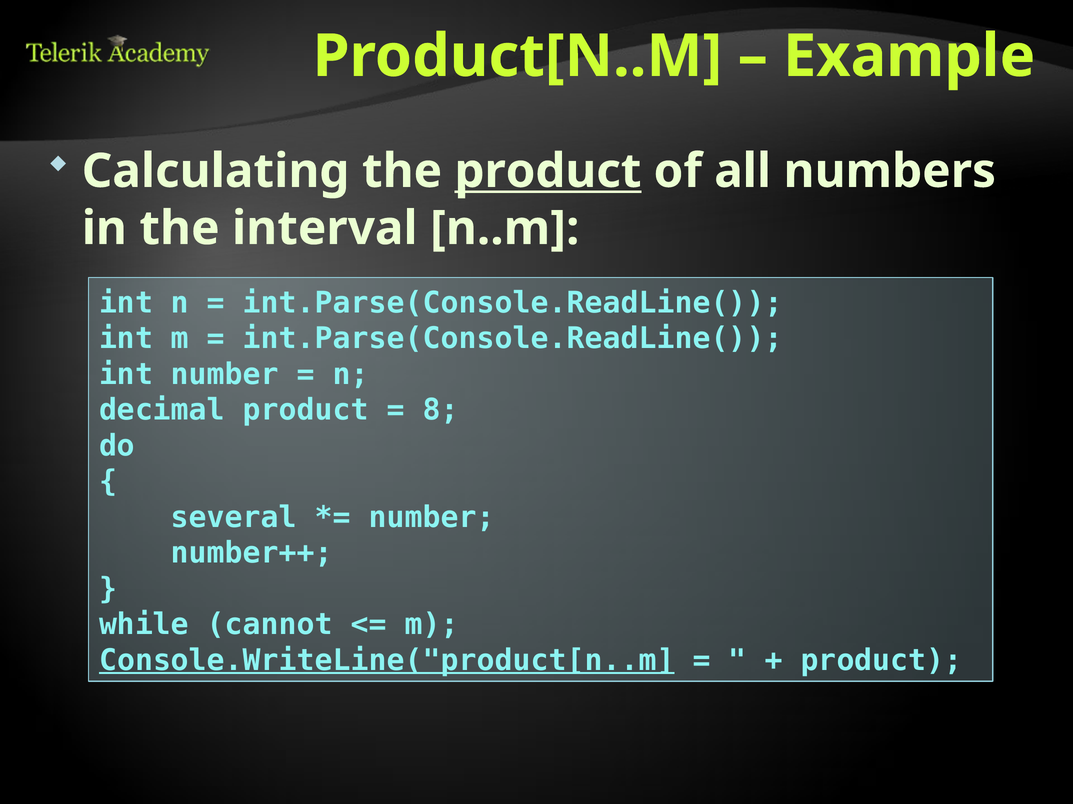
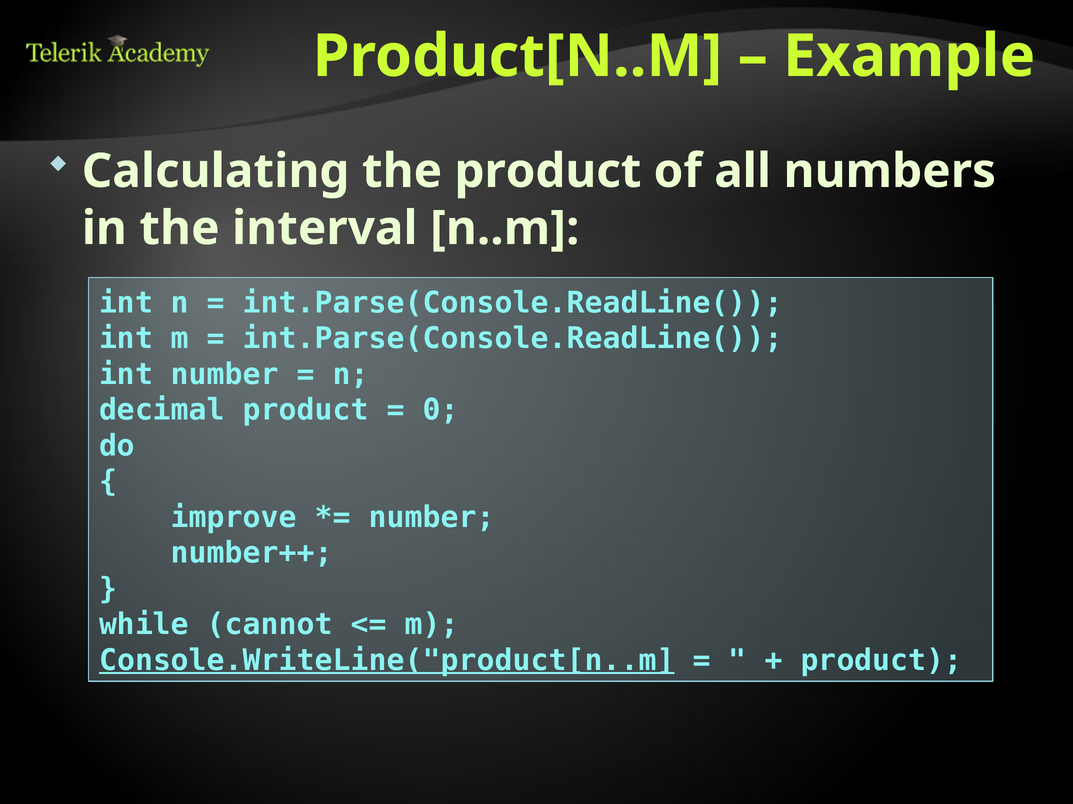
product at (548, 171) underline: present -> none
8: 8 -> 0
several: several -> improve
